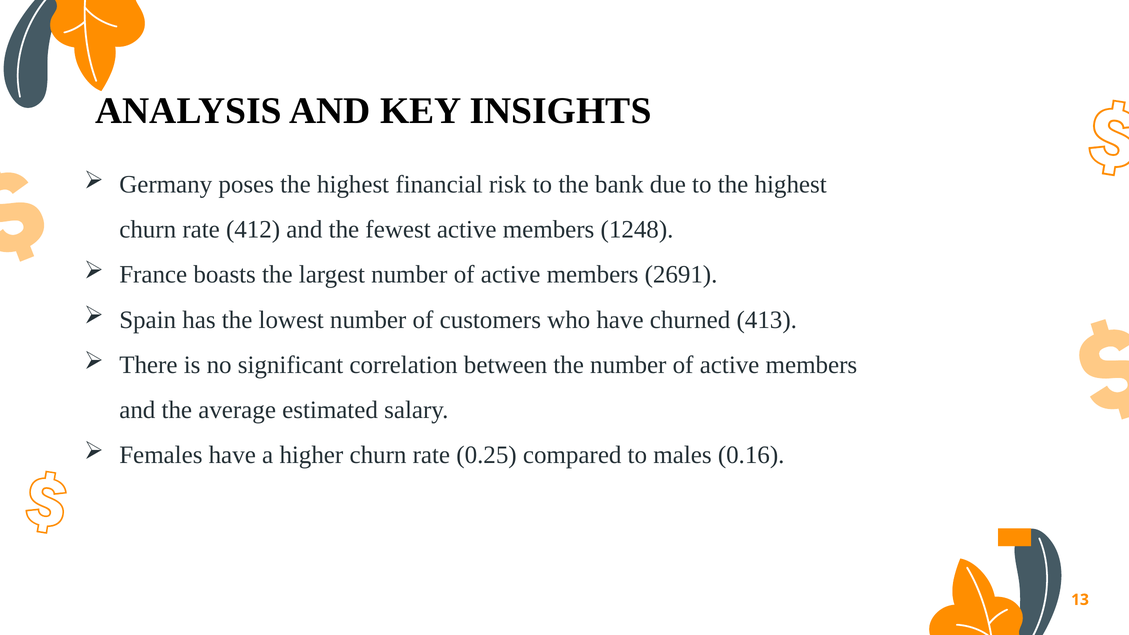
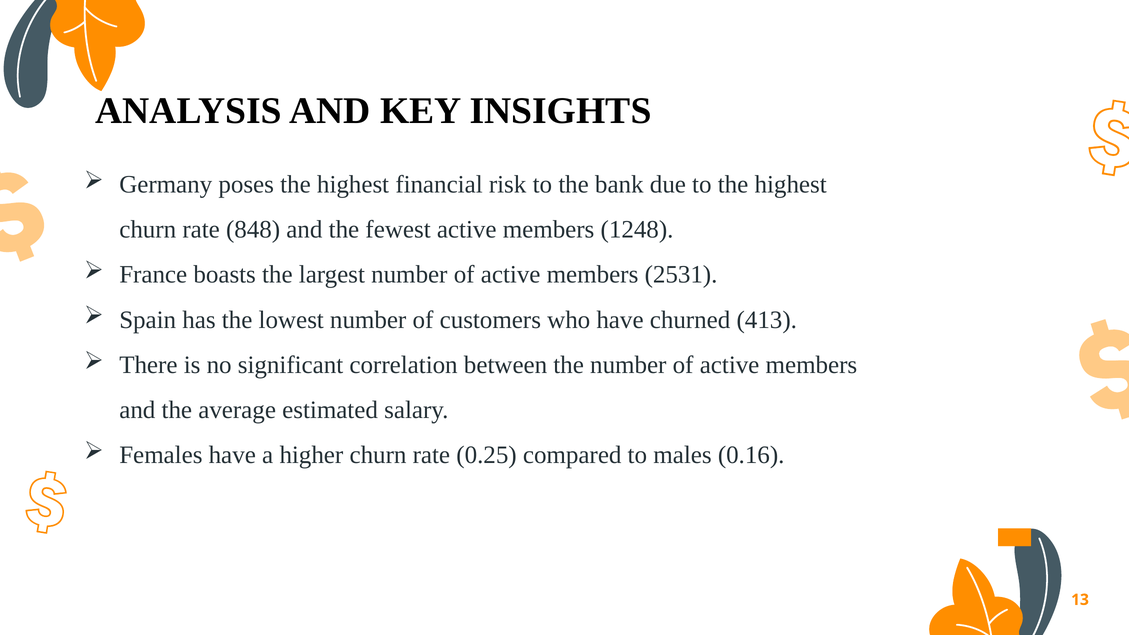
412: 412 -> 848
2691: 2691 -> 2531
